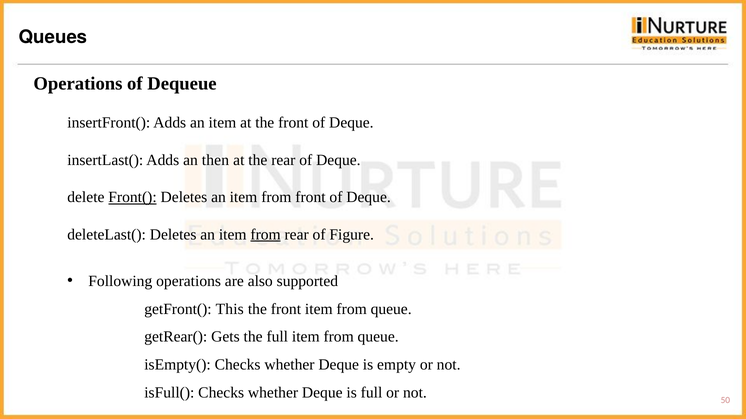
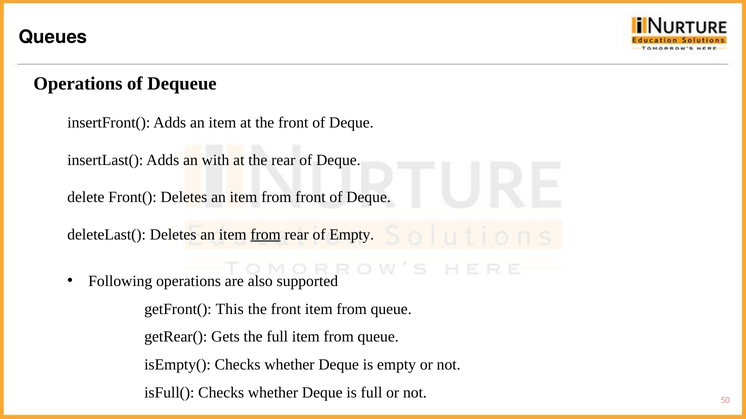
then: then -> with
Front( underline: present -> none
of Figure: Figure -> Empty
